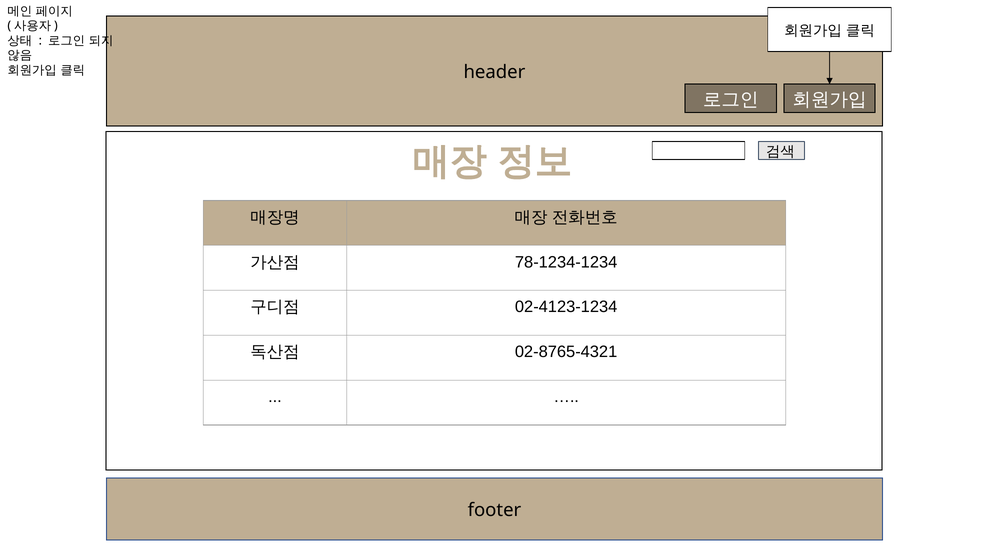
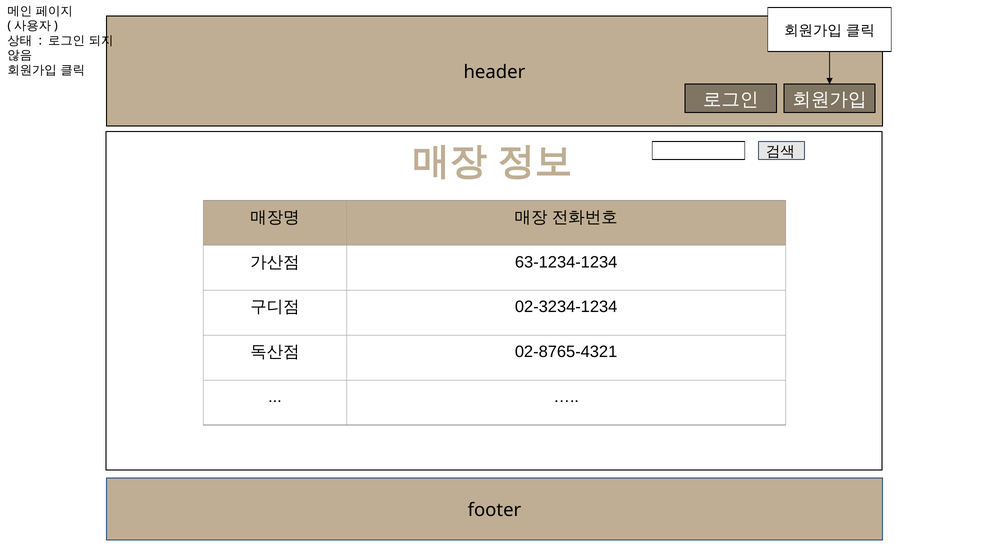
78-1234-1234: 78-1234-1234 -> 63-1234-1234
02-4123-1234: 02-4123-1234 -> 02-3234-1234
